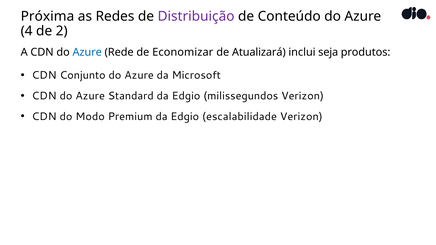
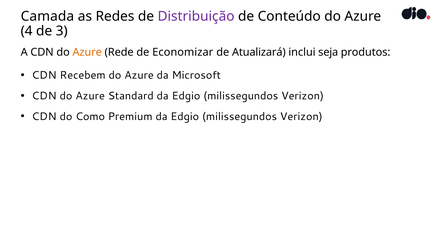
Próxima: Próxima -> Camada
2: 2 -> 3
Azure at (87, 52) colour: blue -> orange
Conjunto: Conjunto -> Recebem
Modo: Modo -> Como
Premium da Edgio escalabilidade: escalabilidade -> milissegundos
